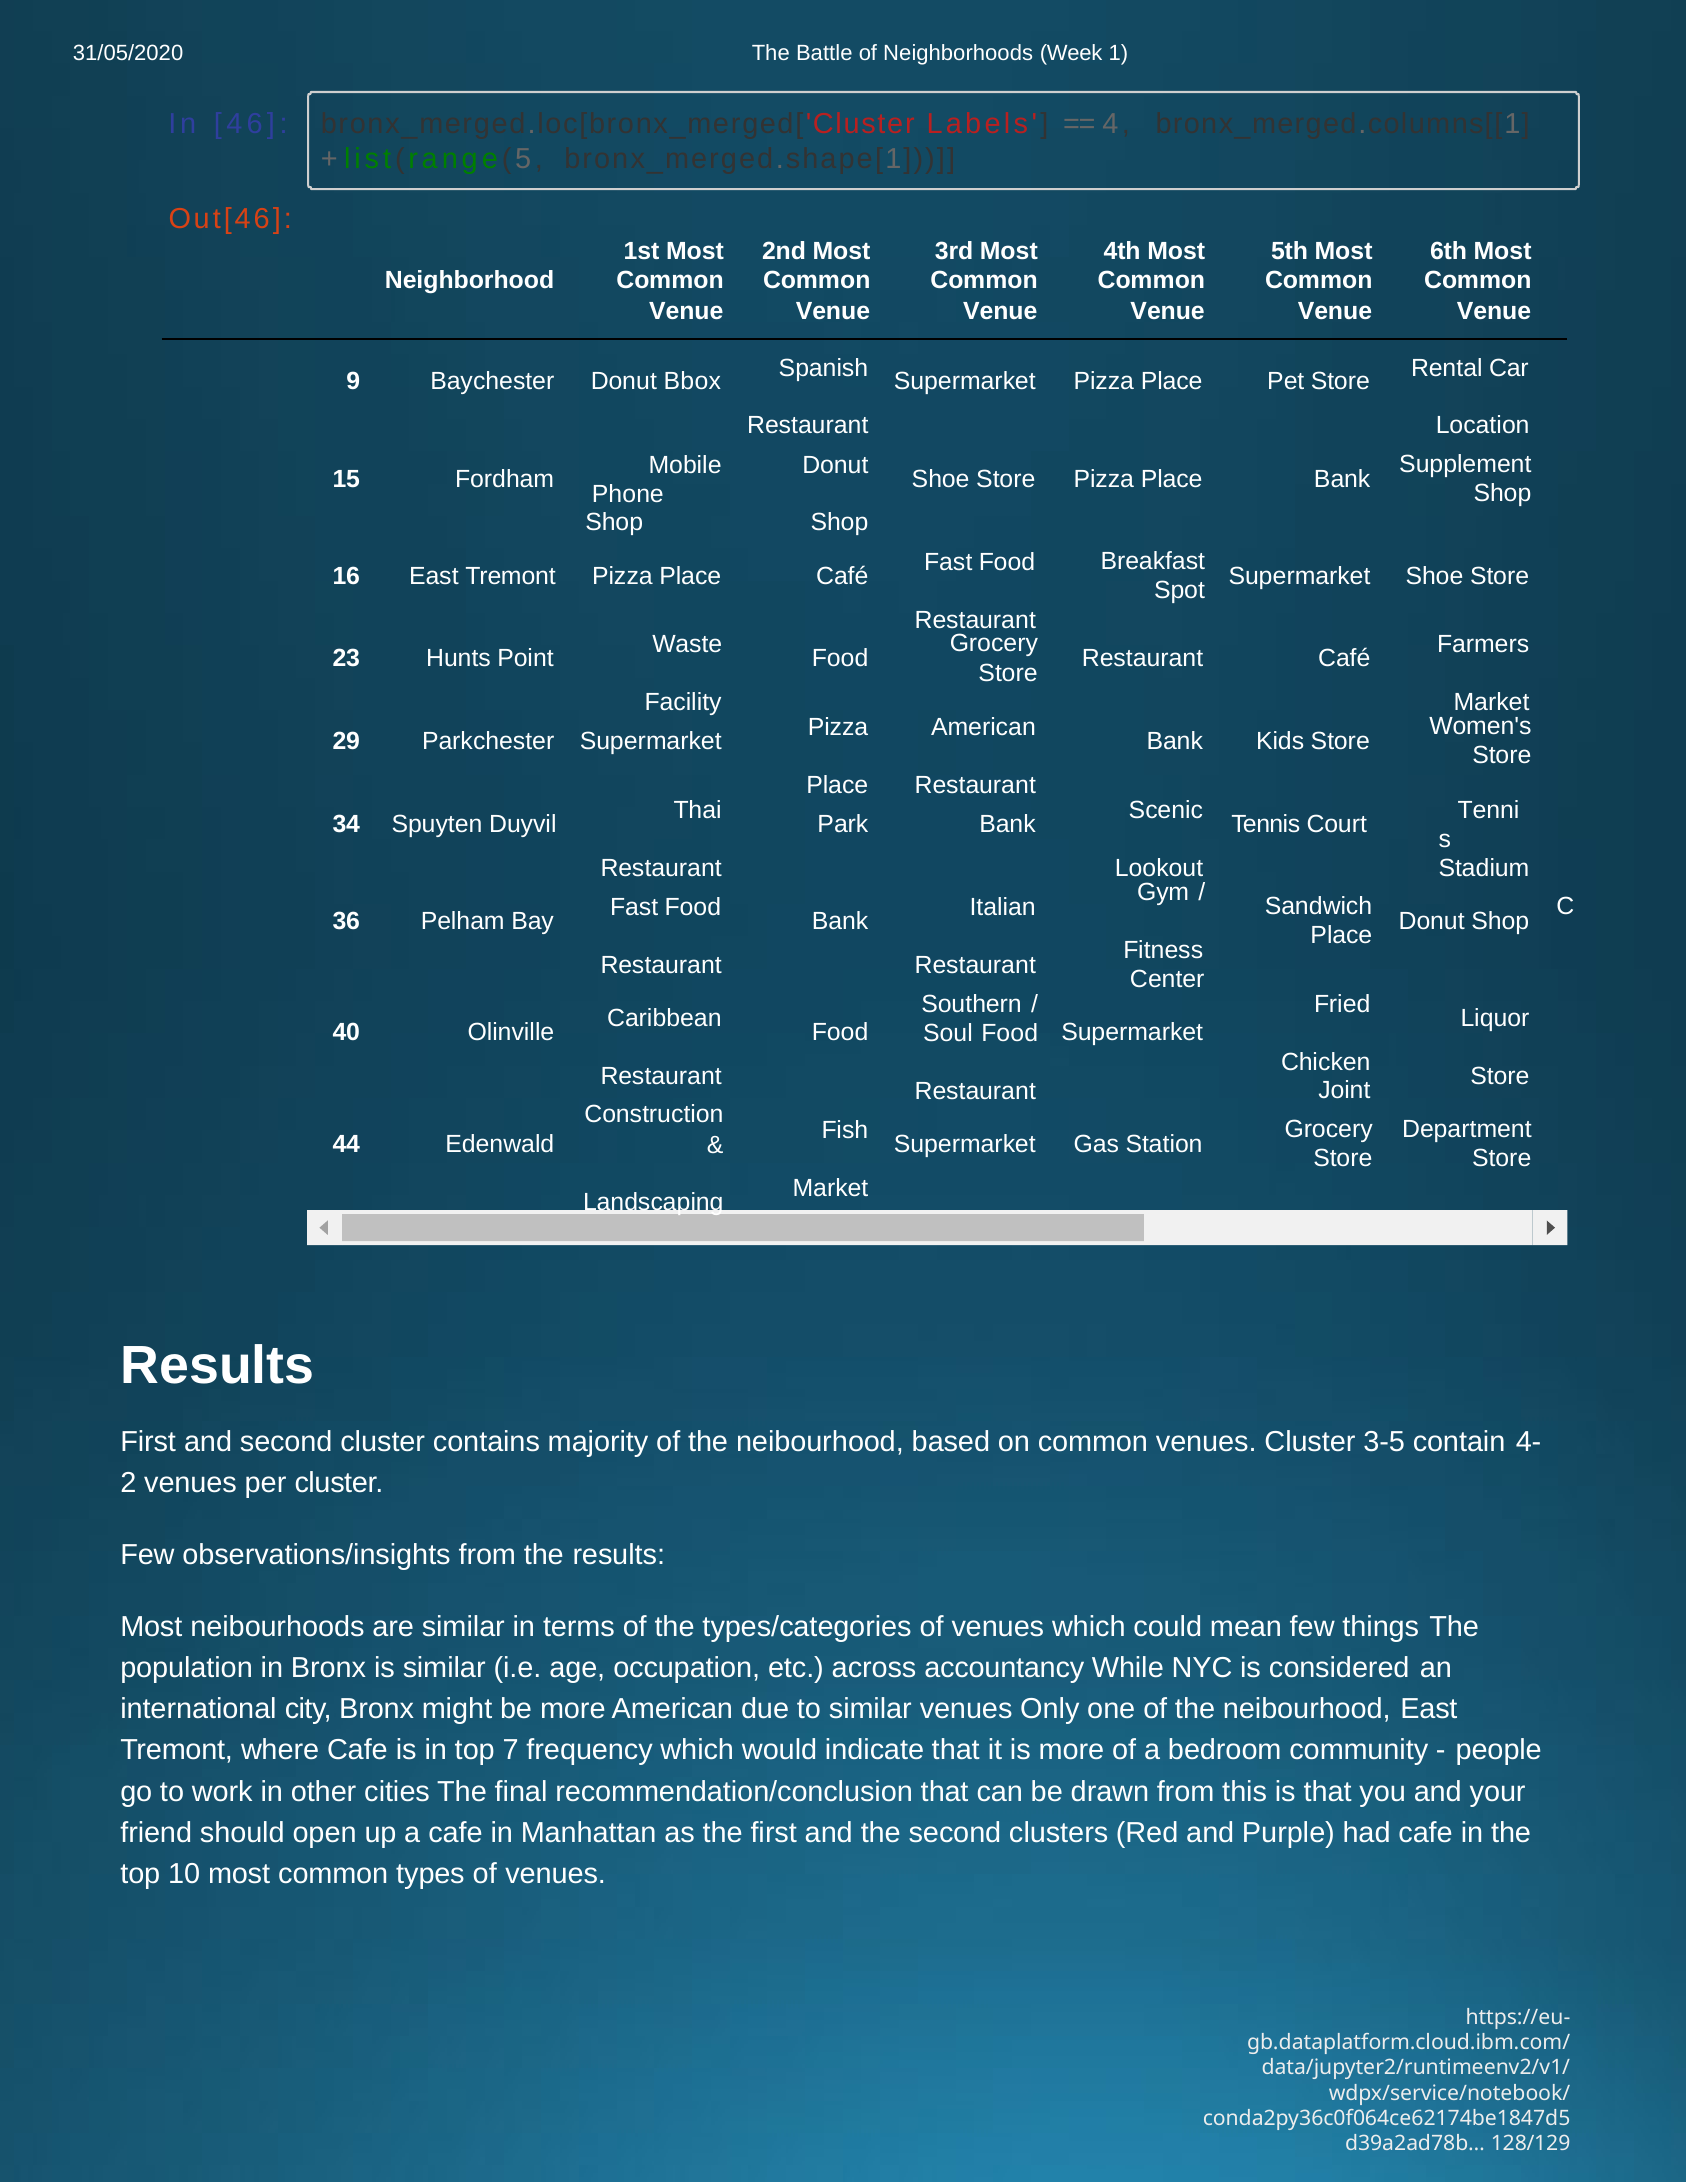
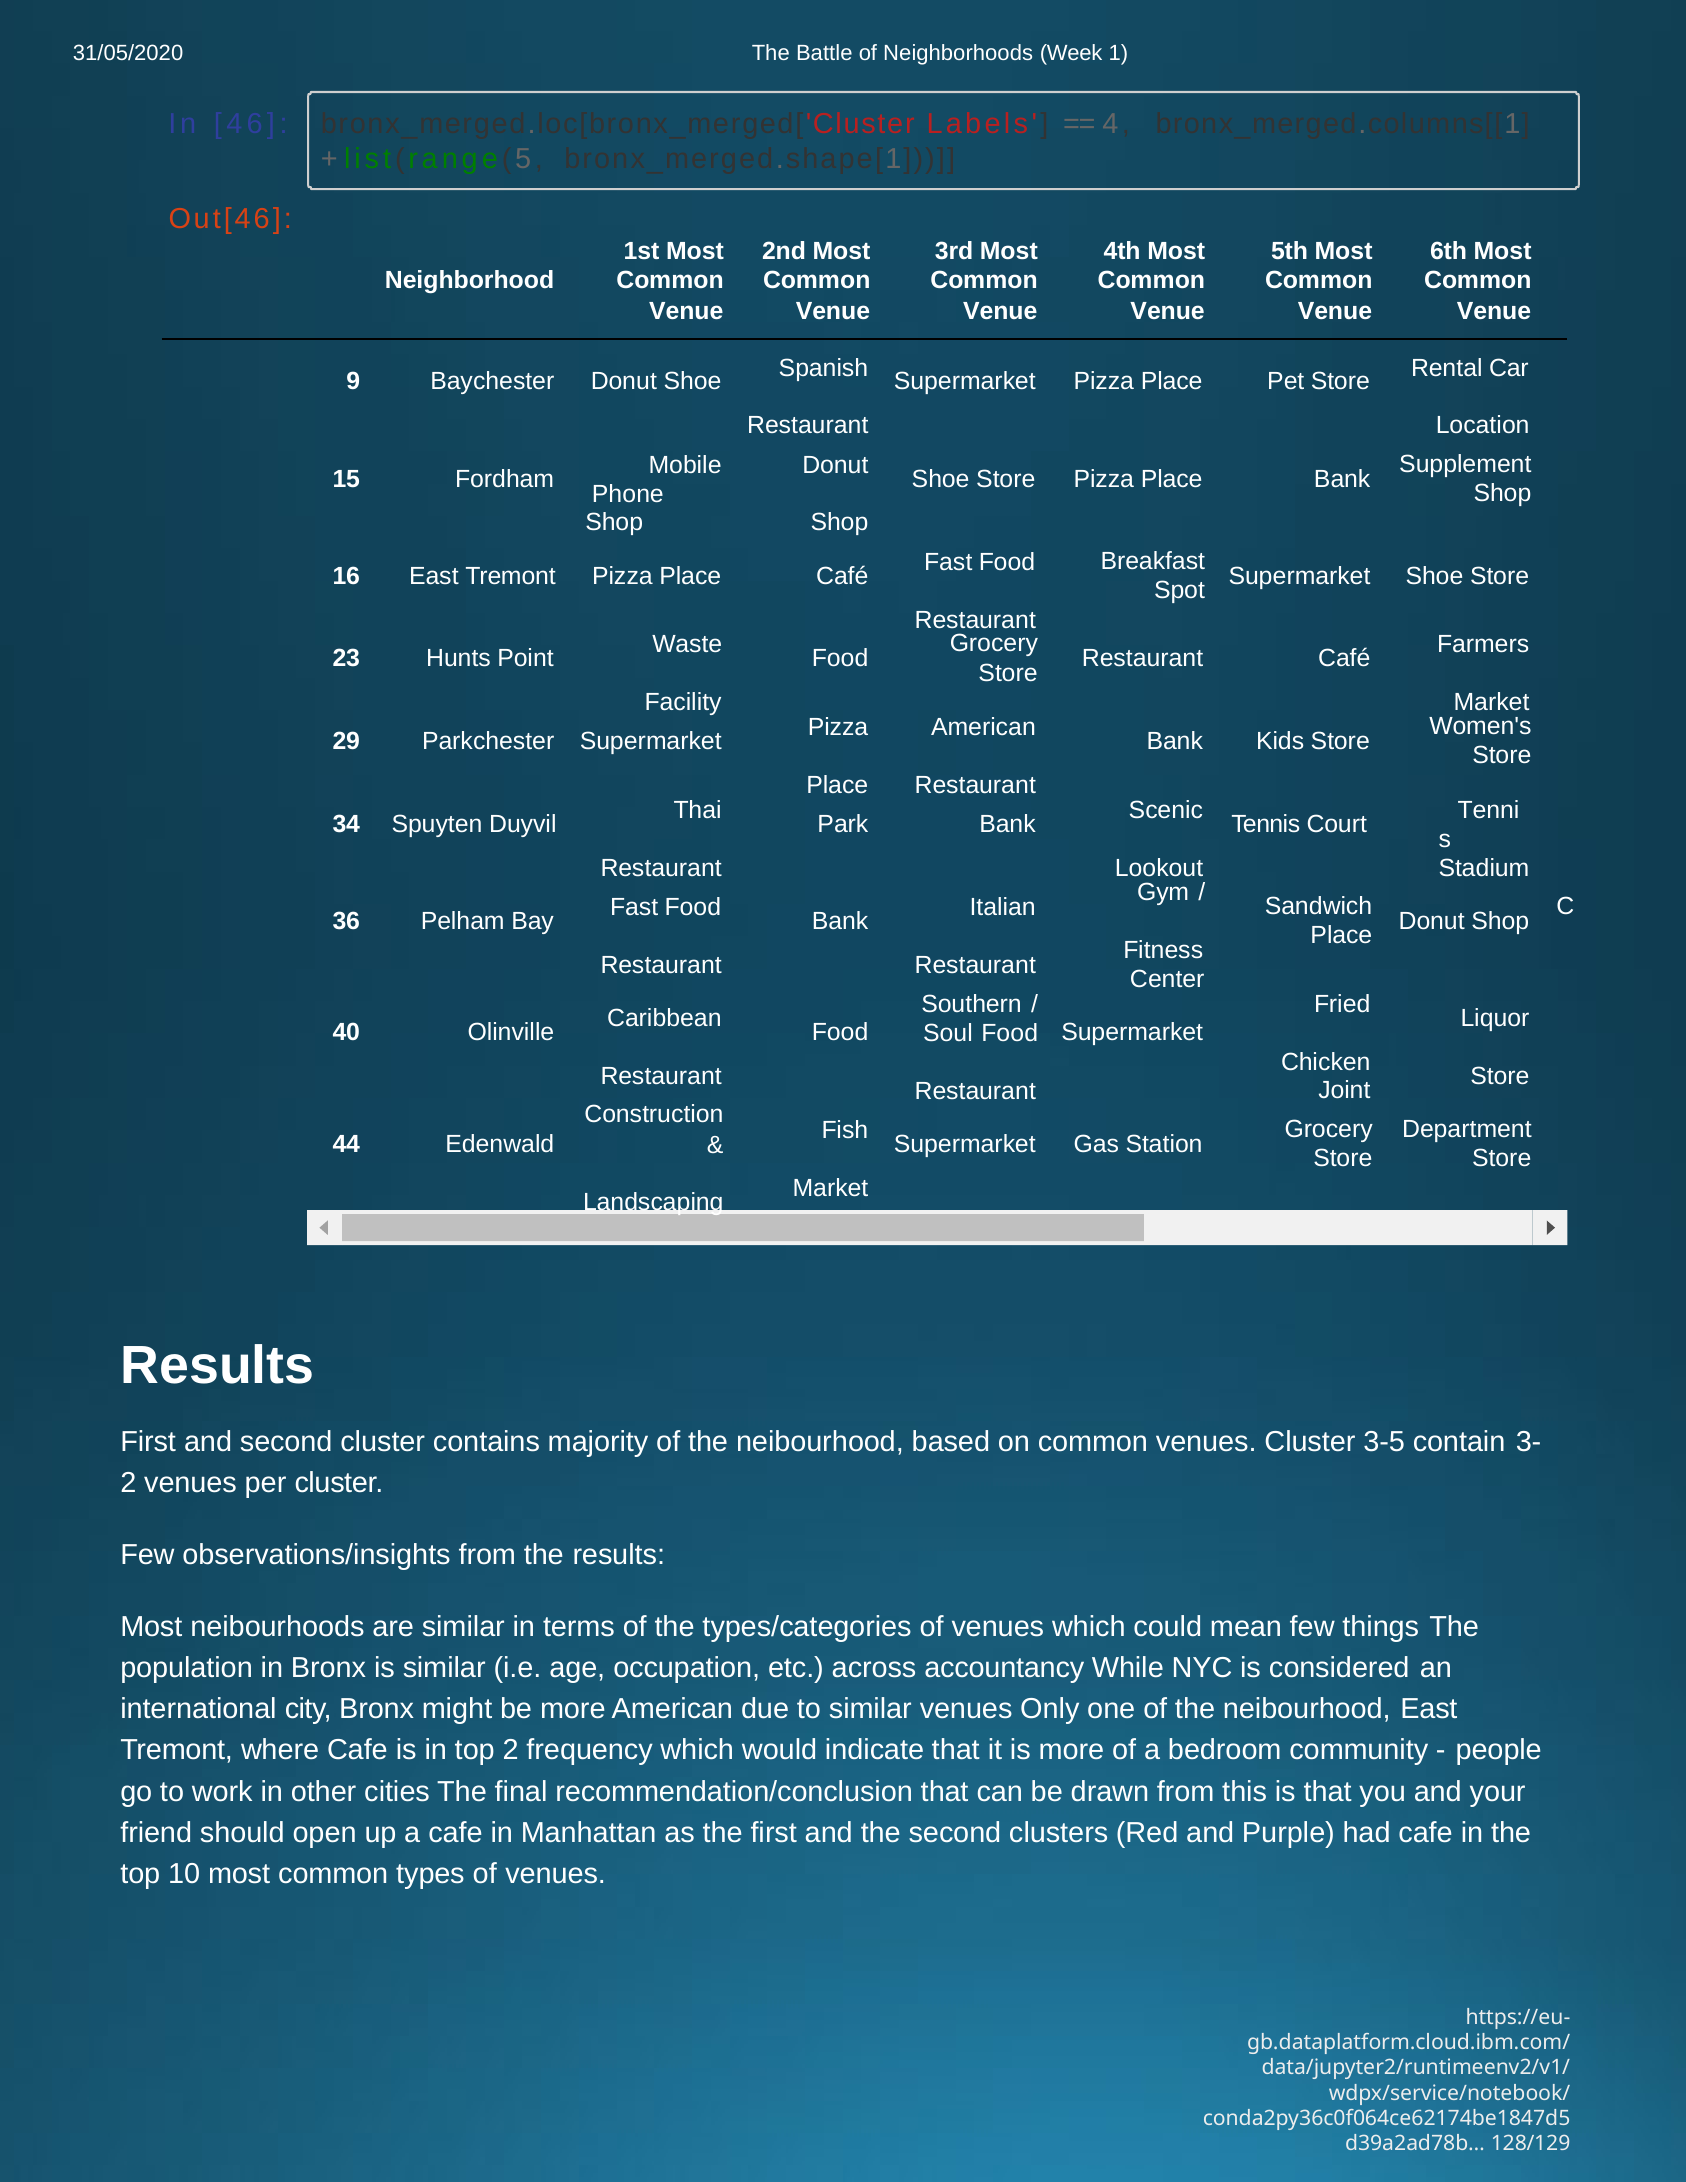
Donut Bbox: Bbox -> Shoe
4-: 4- -> 3-
top 7: 7 -> 2
